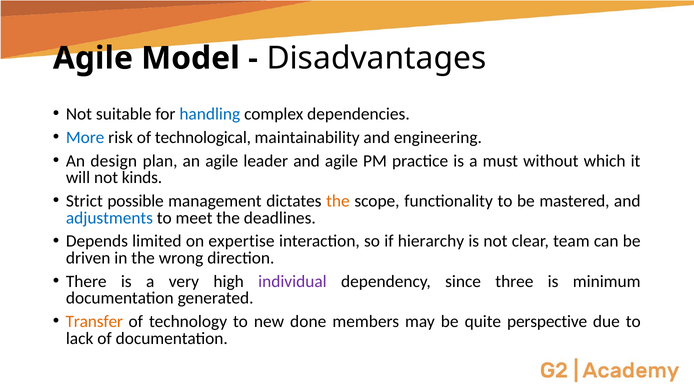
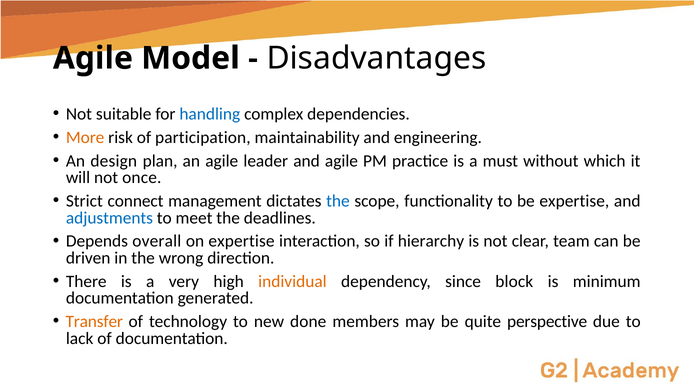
More colour: blue -> orange
technological: technological -> participation
kinds: kinds -> once
possible: possible -> connect
the at (338, 201) colour: orange -> blue
be mastered: mastered -> expertise
limited: limited -> overall
individual colour: purple -> orange
three: three -> block
